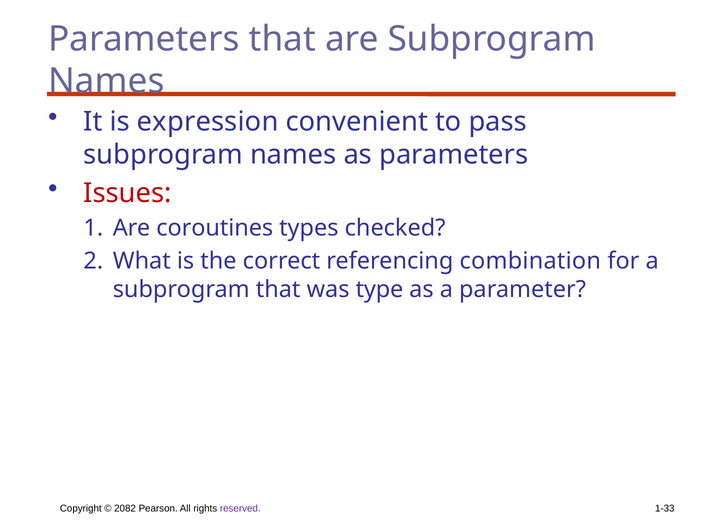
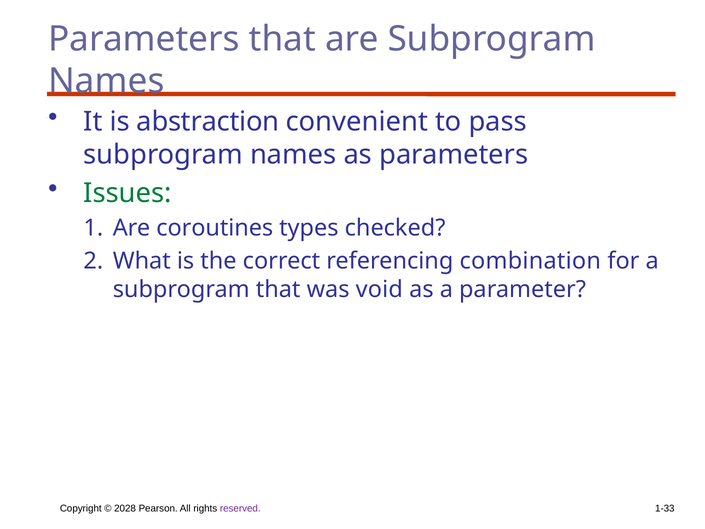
expression: expression -> abstraction
Issues colour: red -> green
type: type -> void
2082: 2082 -> 2028
